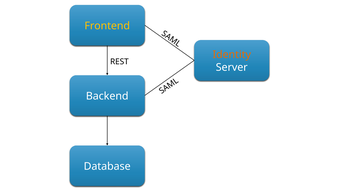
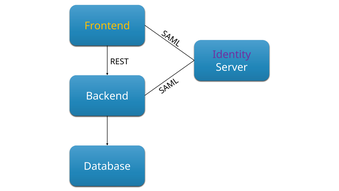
Identity colour: orange -> purple
